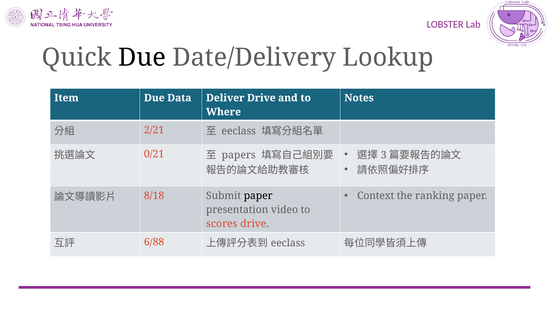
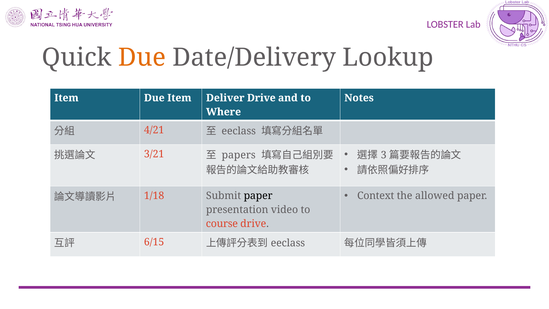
Due at (142, 58) colour: black -> orange
Due Data: Data -> Item
2/21: 2/21 -> 4/21
0/21: 0/21 -> 3/21
ranking: ranking -> allowed
8/18: 8/18 -> 1/18
scores: scores -> course
6/88: 6/88 -> 6/15
